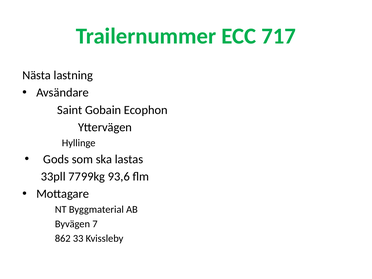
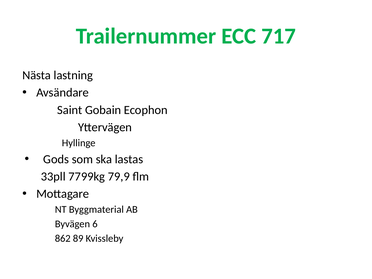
93,6: 93,6 -> 79,9
7: 7 -> 6
33: 33 -> 89
